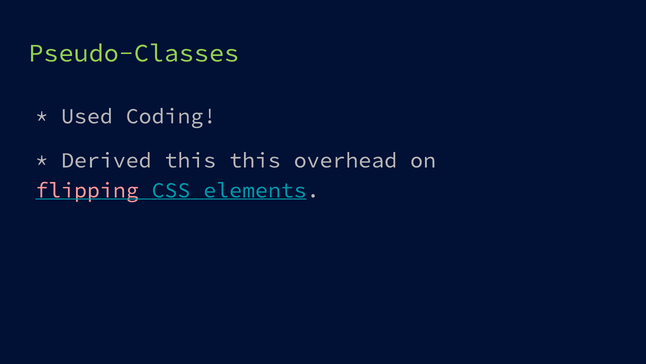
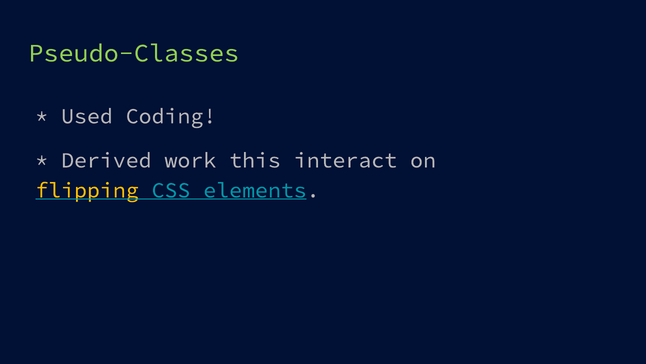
Derived this: this -> work
overhead: overhead -> interact
flipping colour: pink -> yellow
